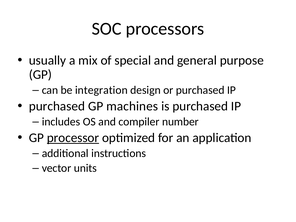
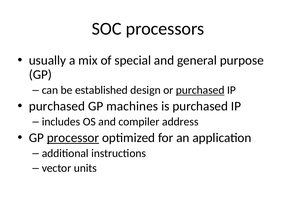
integration: integration -> established
purchased at (200, 90) underline: none -> present
number: number -> address
